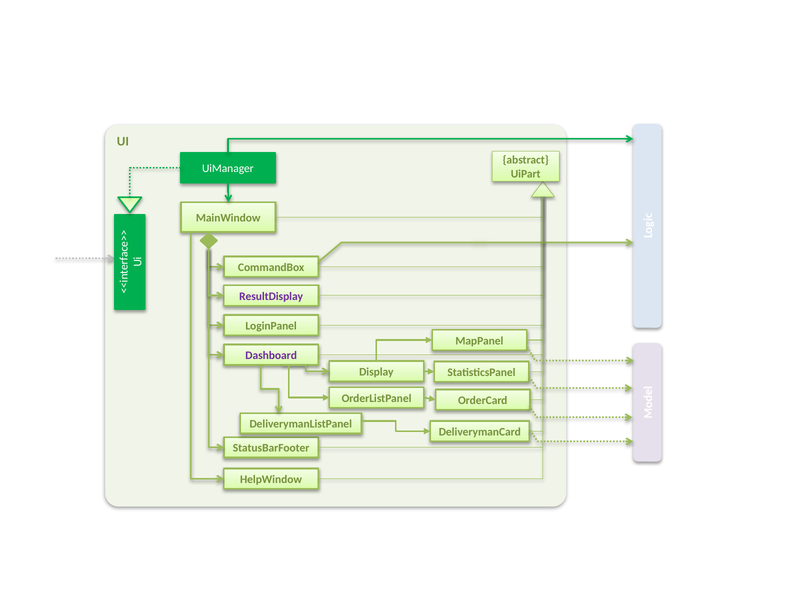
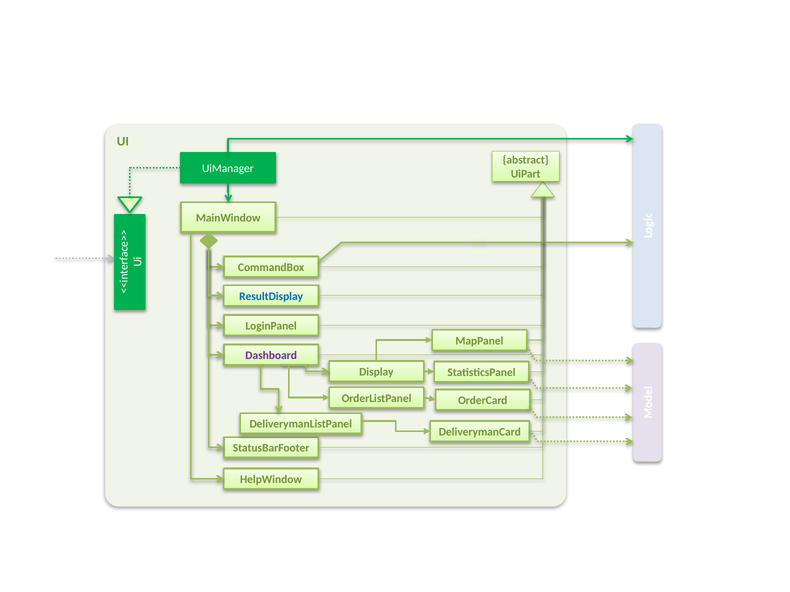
ResultDisplay colour: purple -> blue
